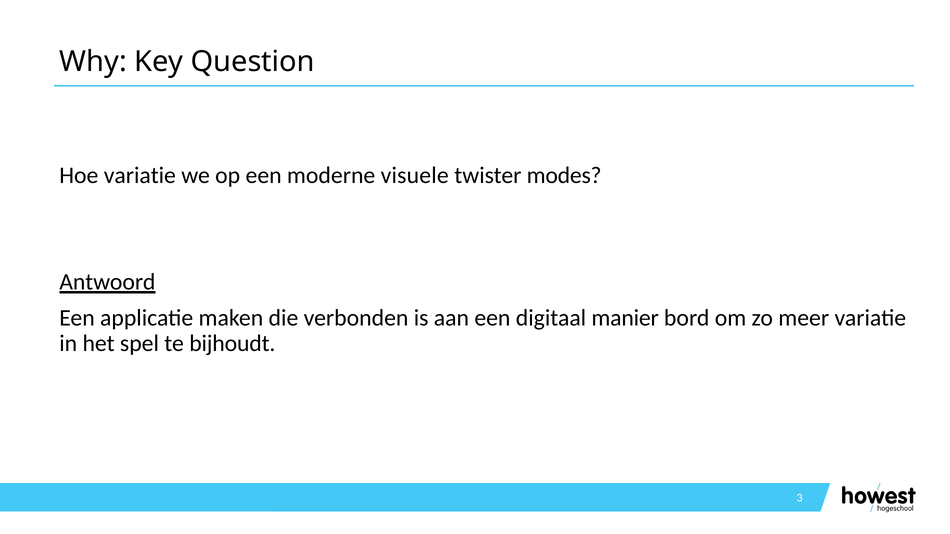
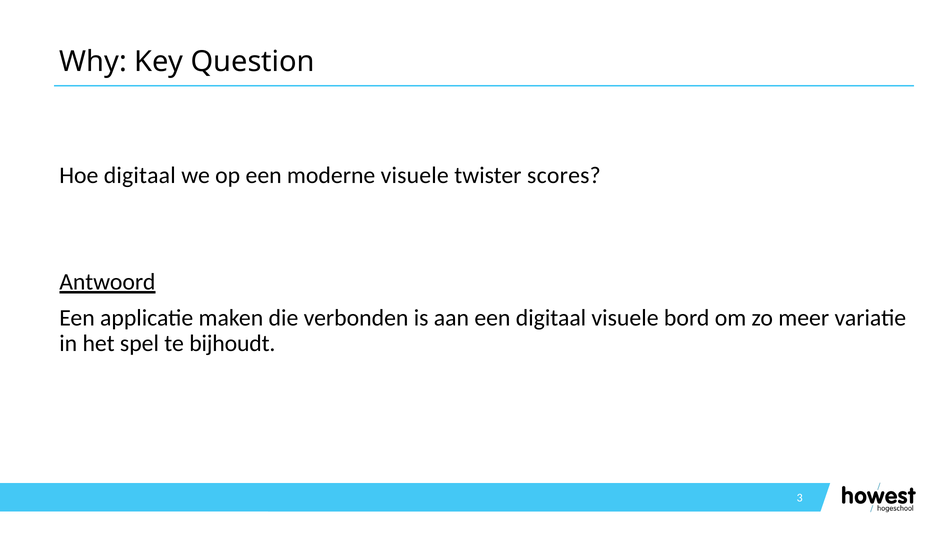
Hoe variatie: variatie -> digitaal
modes: modes -> scores
digitaal manier: manier -> visuele
